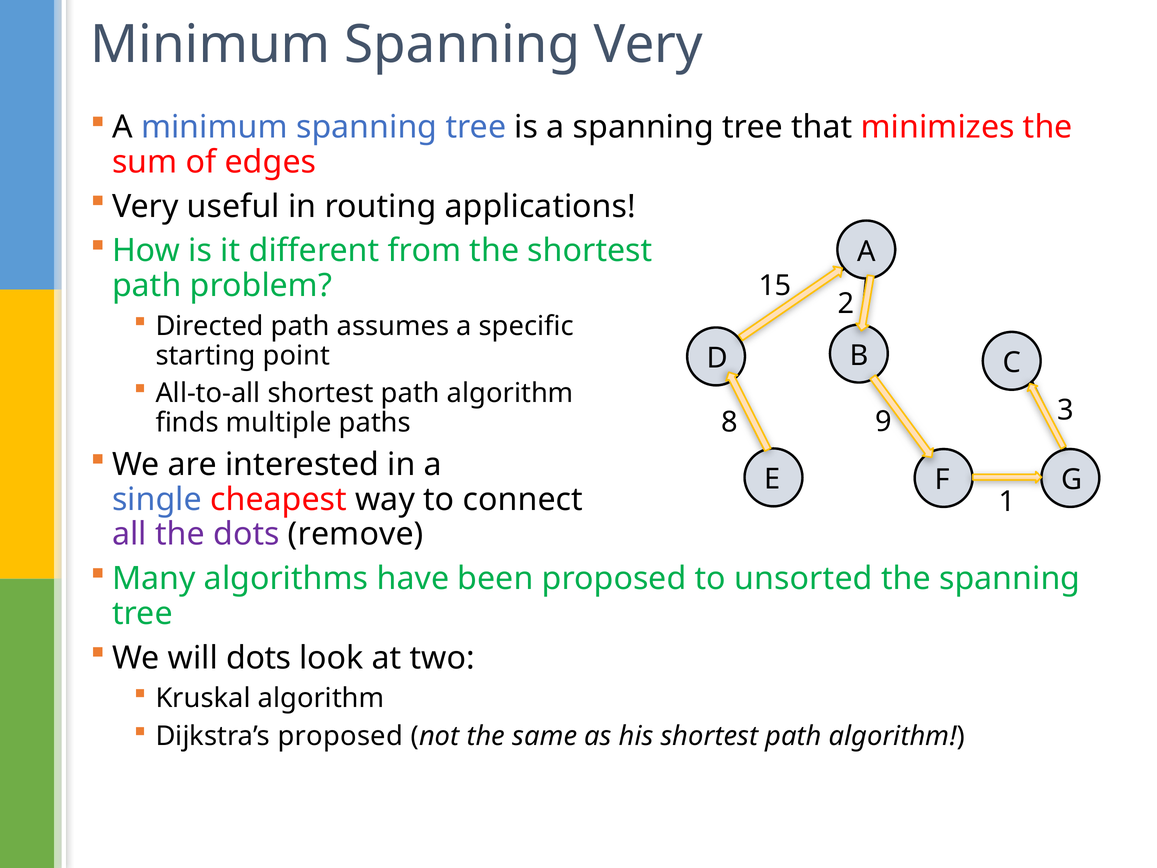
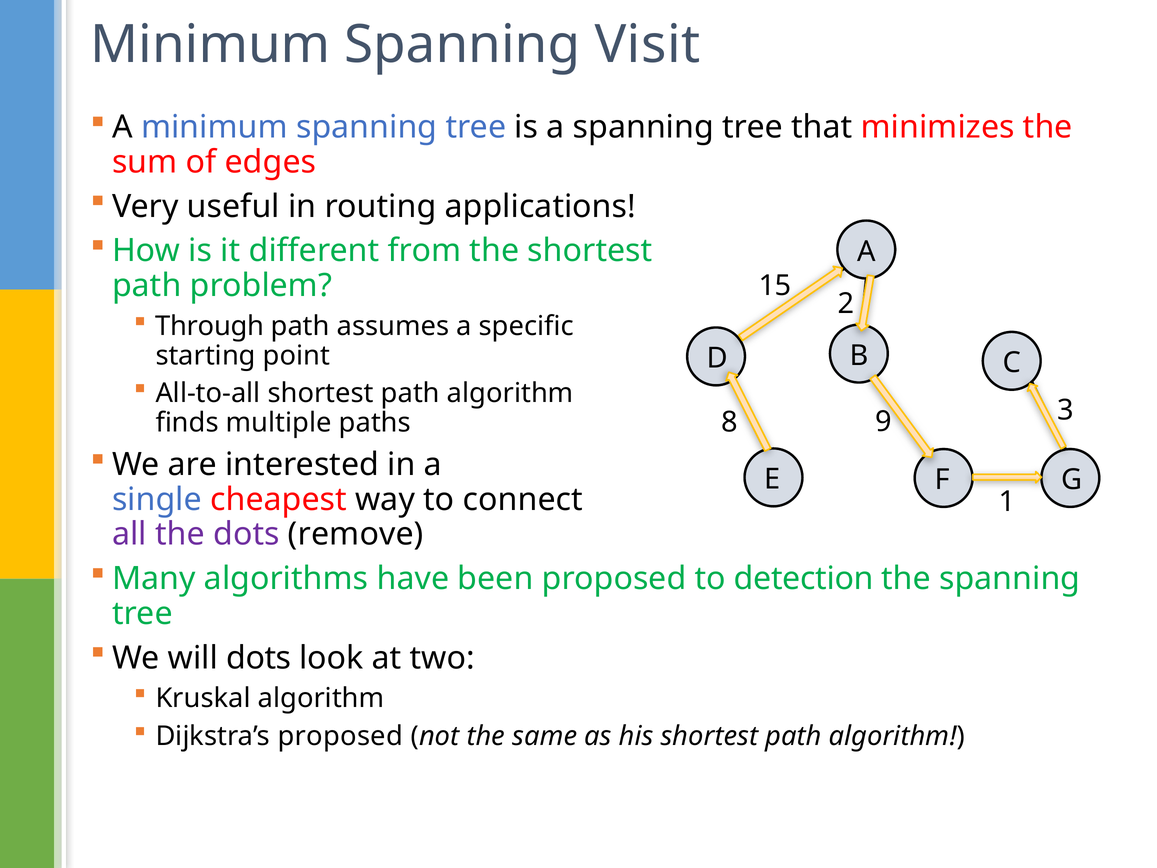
Spanning Very: Very -> Visit
Directed: Directed -> Through
unsorted: unsorted -> detection
